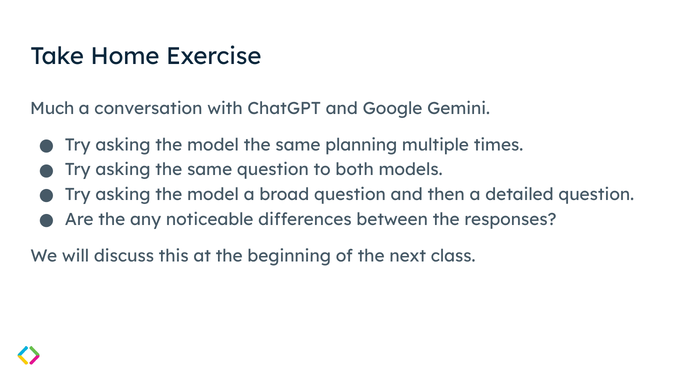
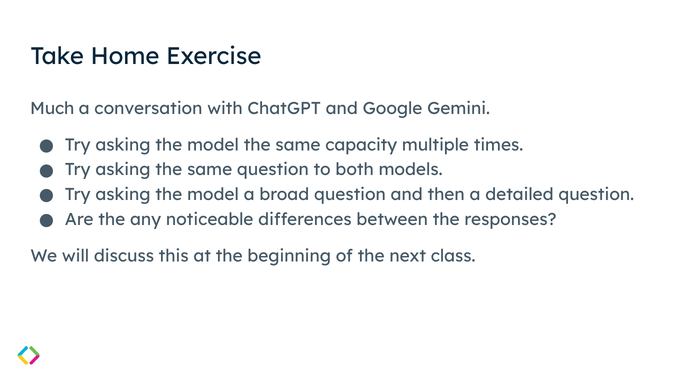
planning: planning -> capacity
